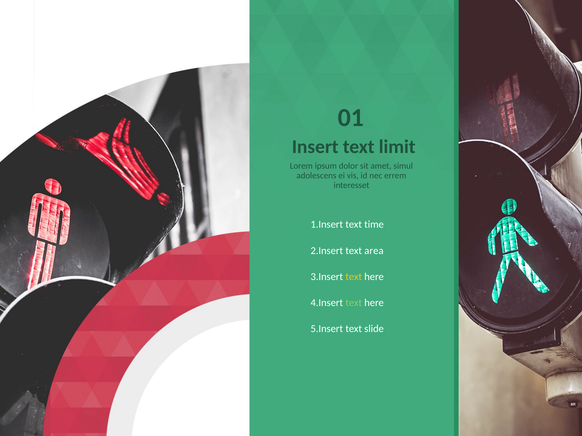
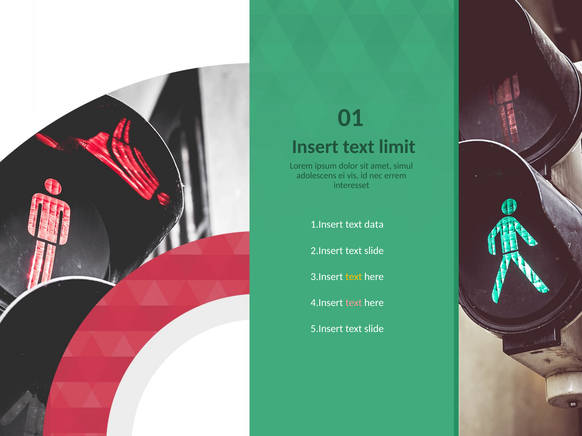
time: time -> data
area at (374, 251): area -> slide
text at (354, 303) colour: light green -> pink
